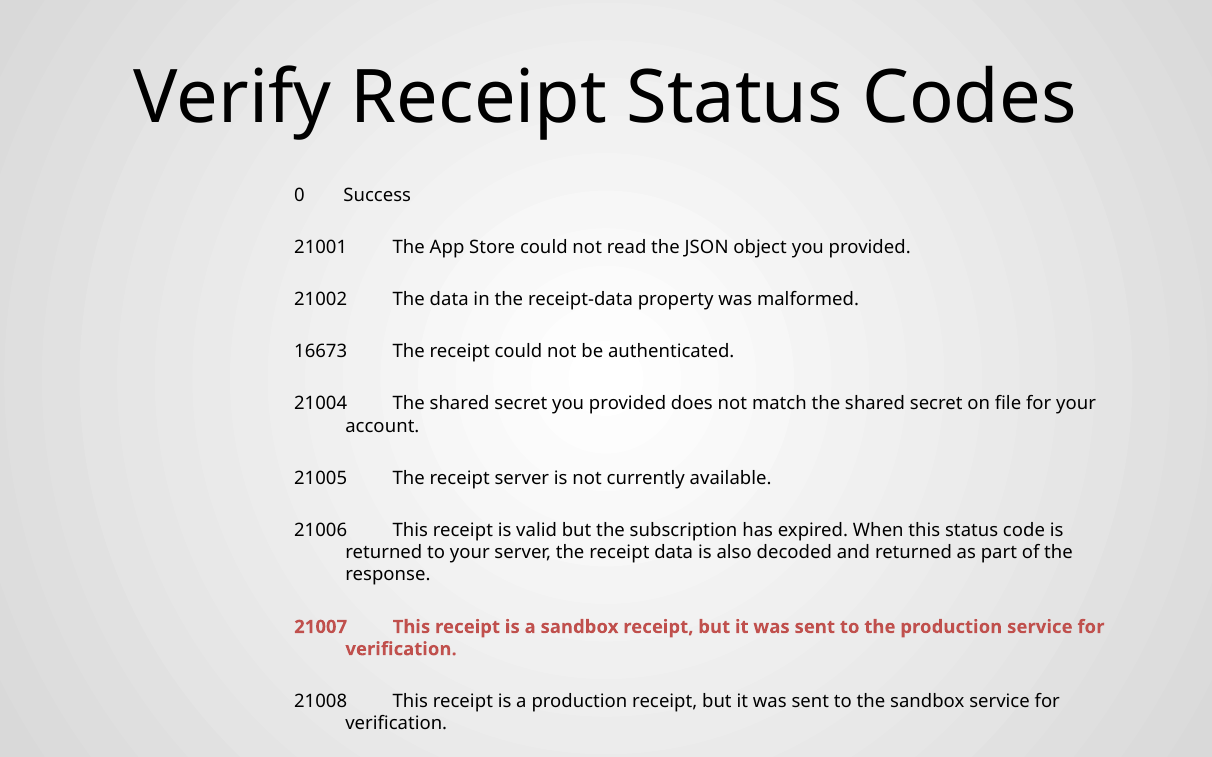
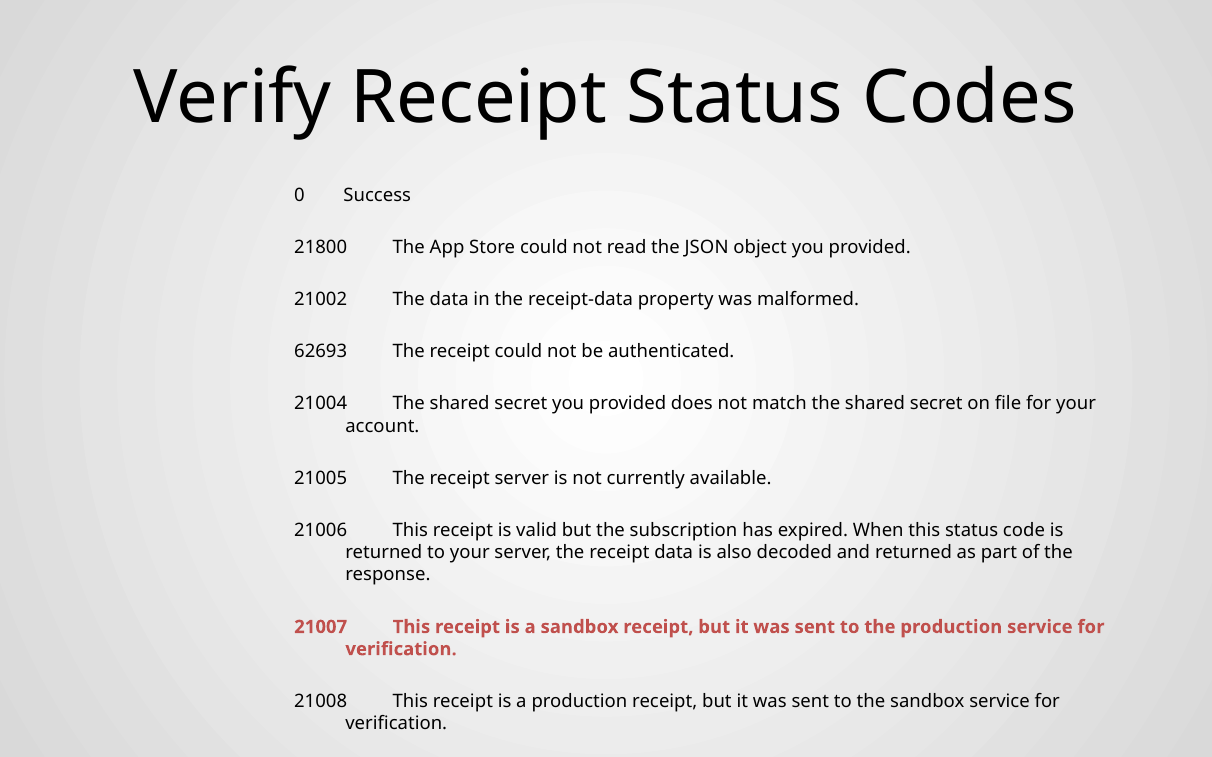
21001: 21001 -> 21800
16673: 16673 -> 62693
